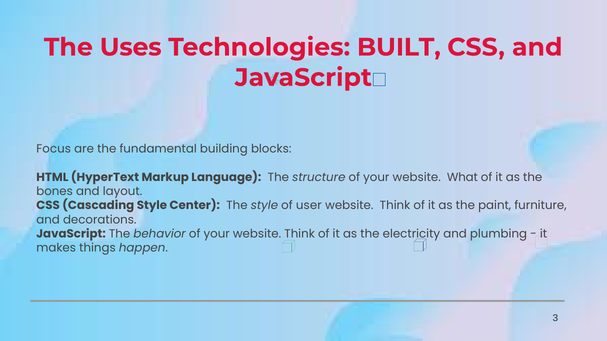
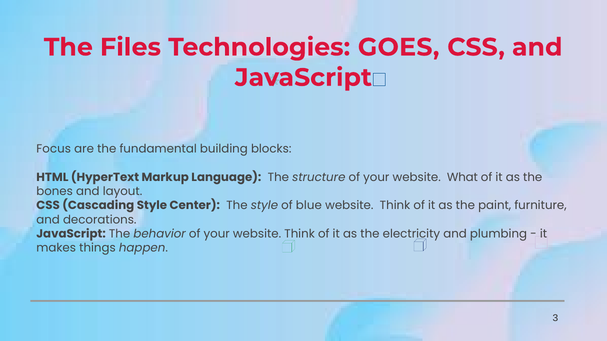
Uses: Uses -> Files
BUILT: BUILT -> GOES
user: user -> blue
